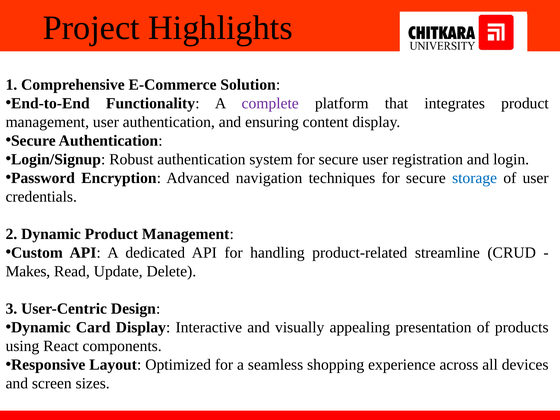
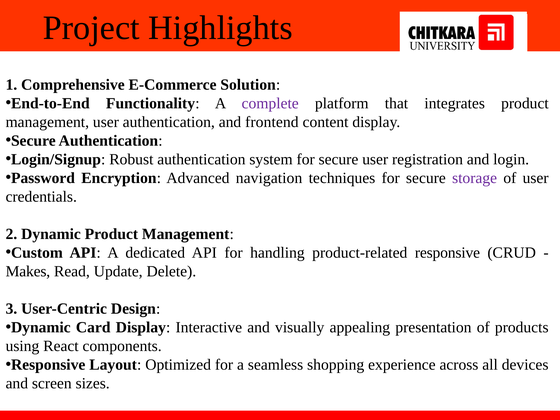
ensuring: ensuring -> frontend
storage colour: blue -> purple
product-related streamline: streamline -> responsive
